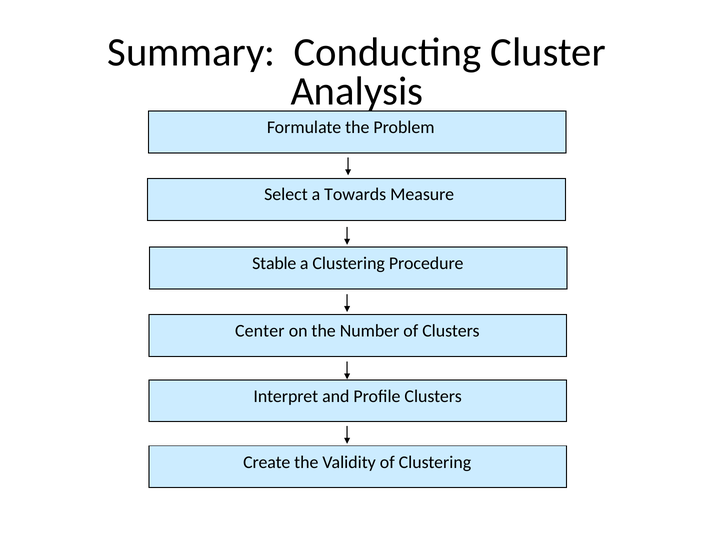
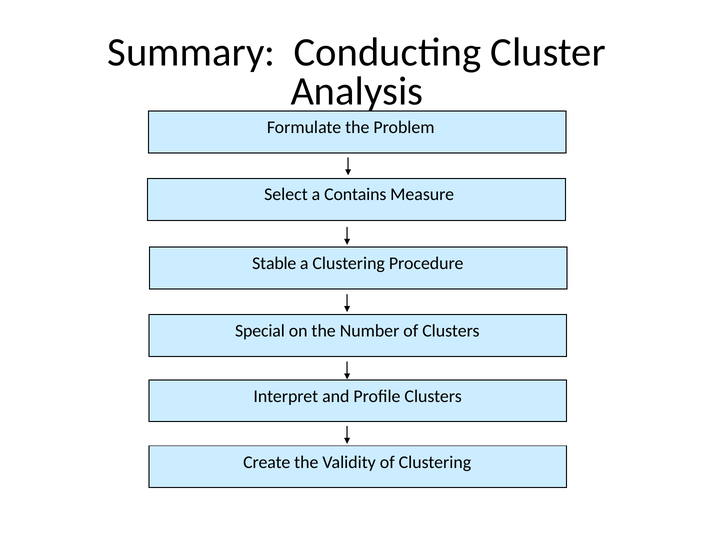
Towards: Towards -> Contains
Center: Center -> Special
